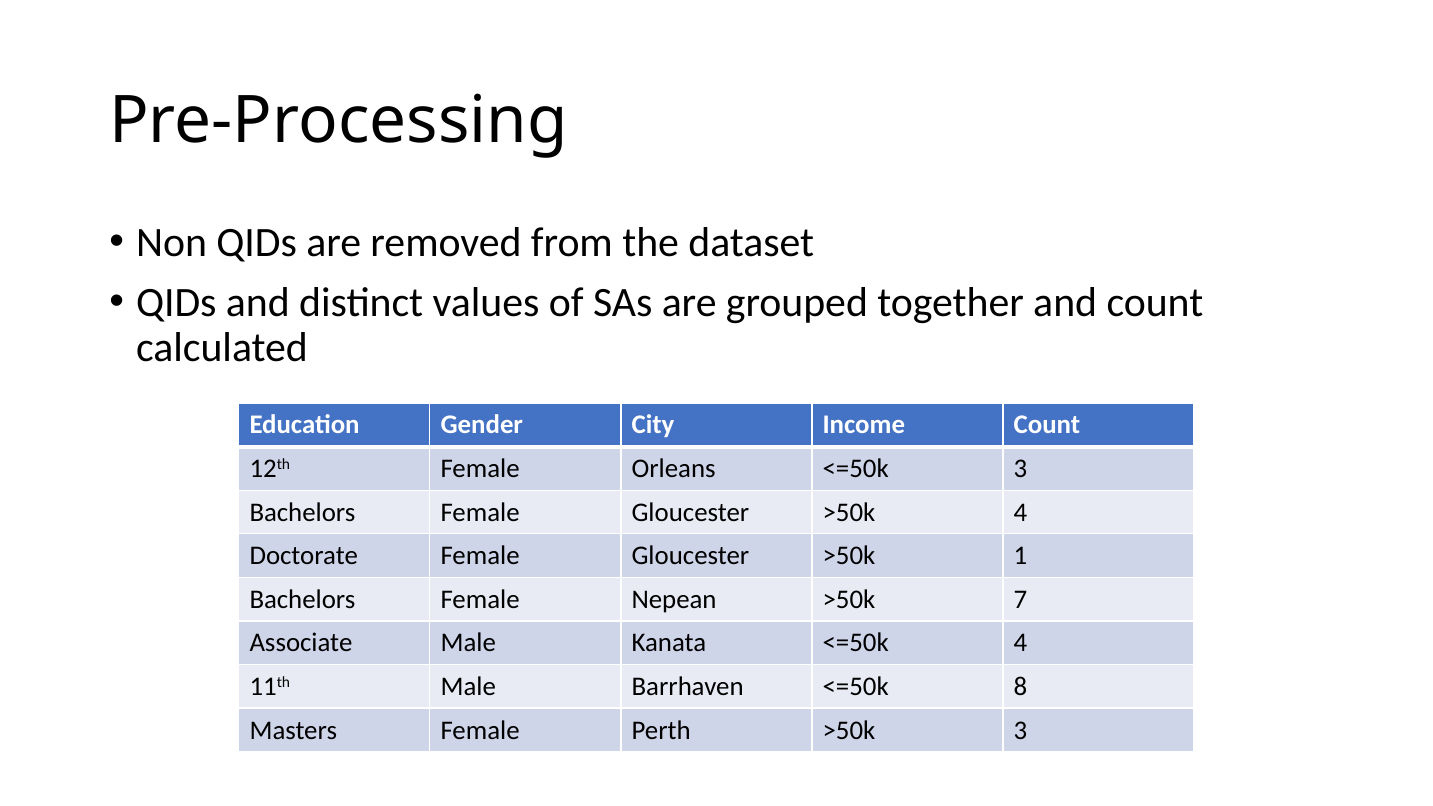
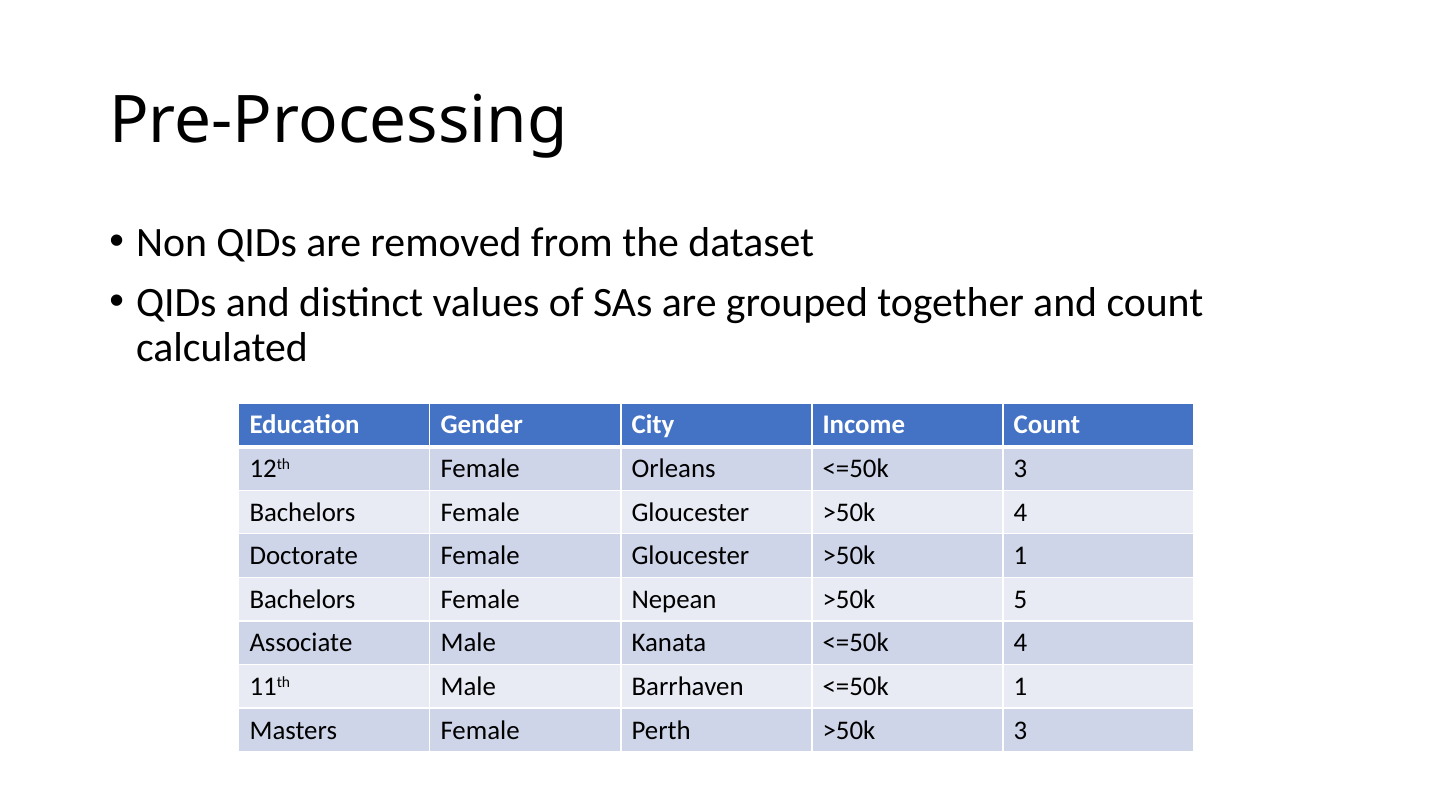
7: 7 -> 5
<=50k 8: 8 -> 1
